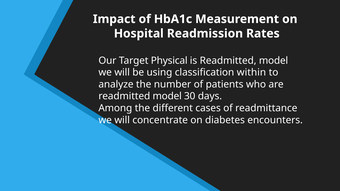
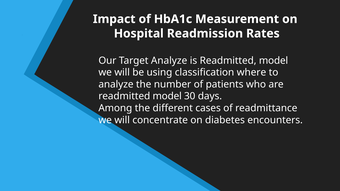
Target Physical: Physical -> Analyze
within: within -> where
